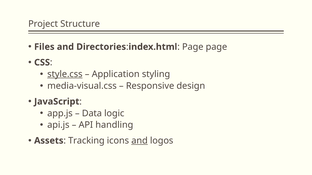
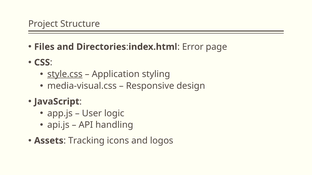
Page at (193, 47): Page -> Error
Data: Data -> User
and at (140, 141) underline: present -> none
